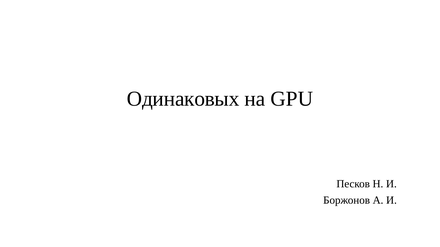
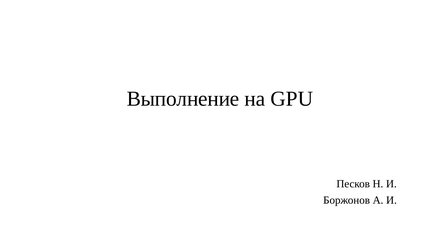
Одинаковых: Одинаковых -> Выполнение
